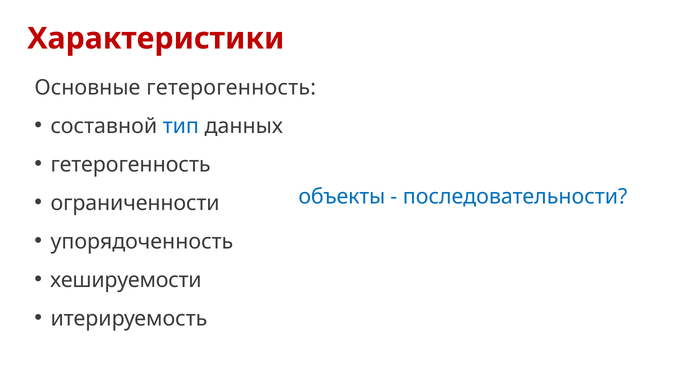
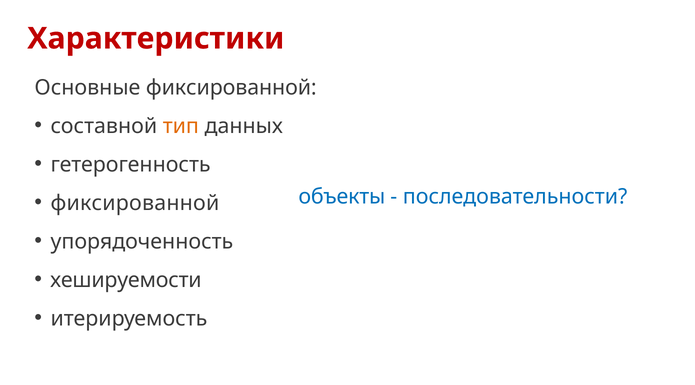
Основные гетерогенность: гетерогенность -> фиксированной
тип colour: blue -> orange
ограниченности at (135, 203): ограниченности -> фиксированной
